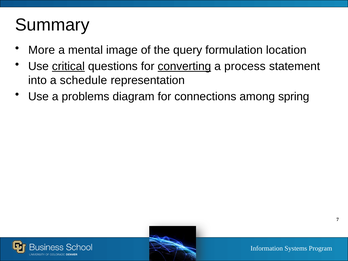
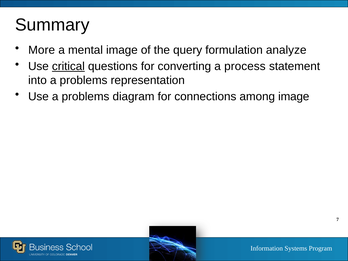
location: location -> analyze
converting underline: present -> none
into a schedule: schedule -> problems
among spring: spring -> image
